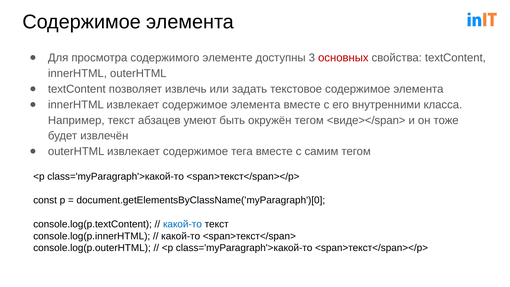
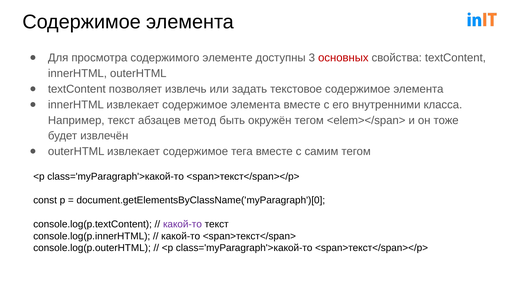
умеют: умеют -> метод
<виде></span>: <виде></span> -> <elem></span>
какой-то at (183, 224) colour: blue -> purple
